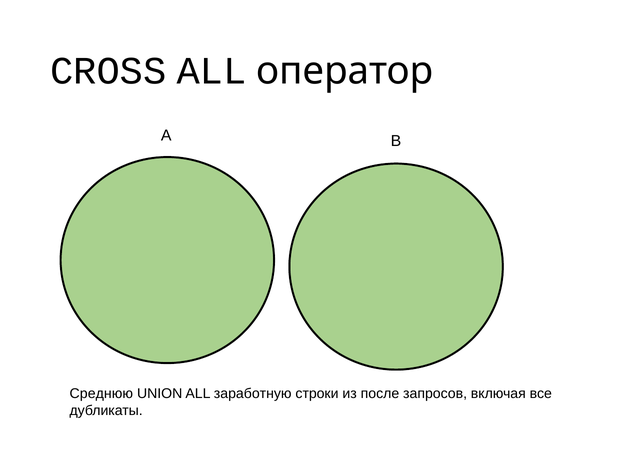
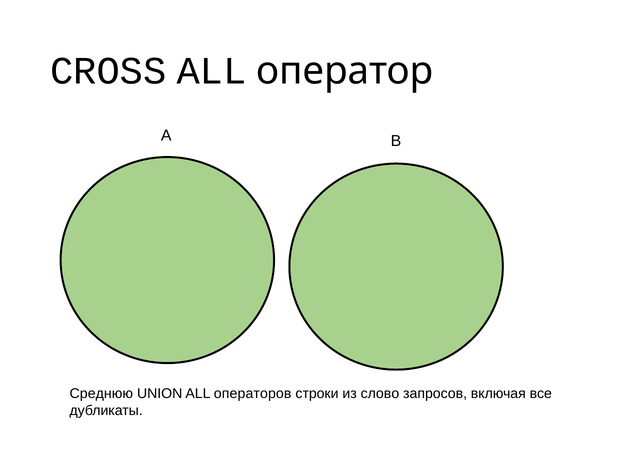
заработную: заработную -> операторов
после: после -> слово
